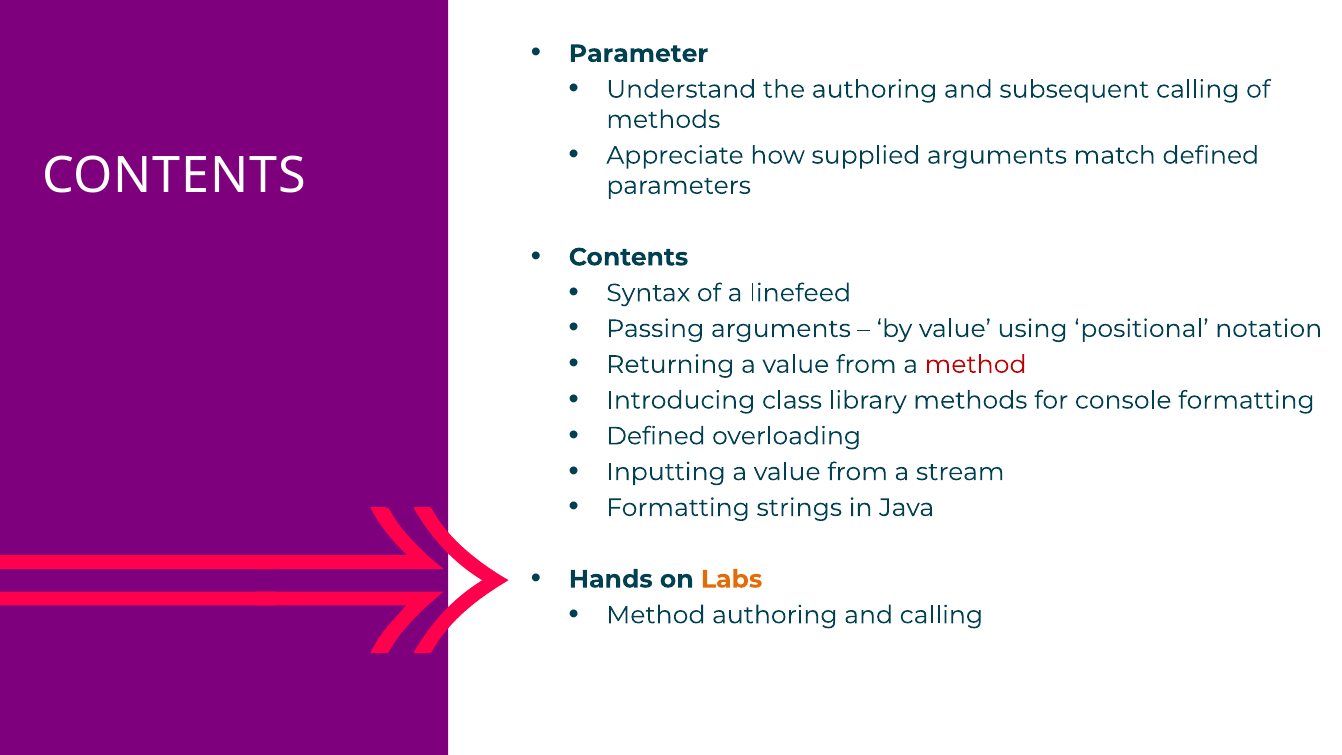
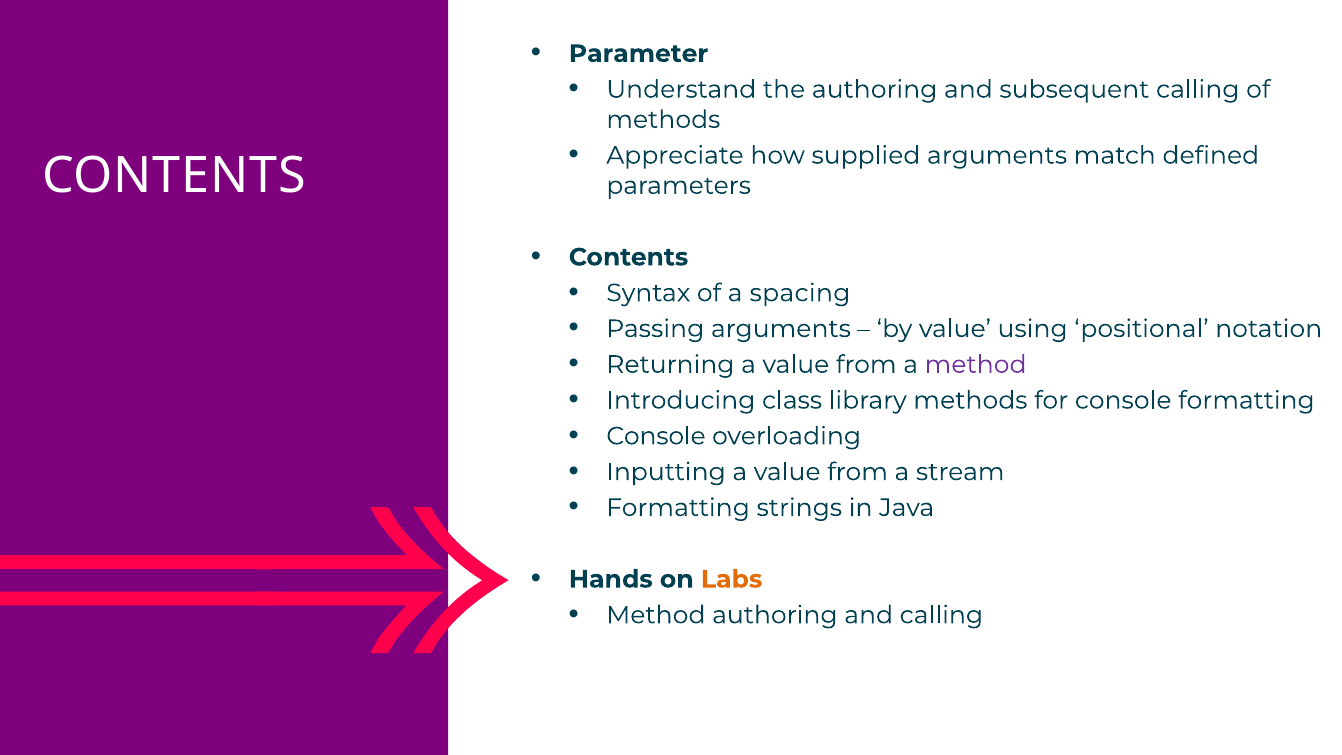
linefeed: linefeed -> spacing
method at (976, 364) colour: red -> purple
Defined at (656, 436): Defined -> Console
